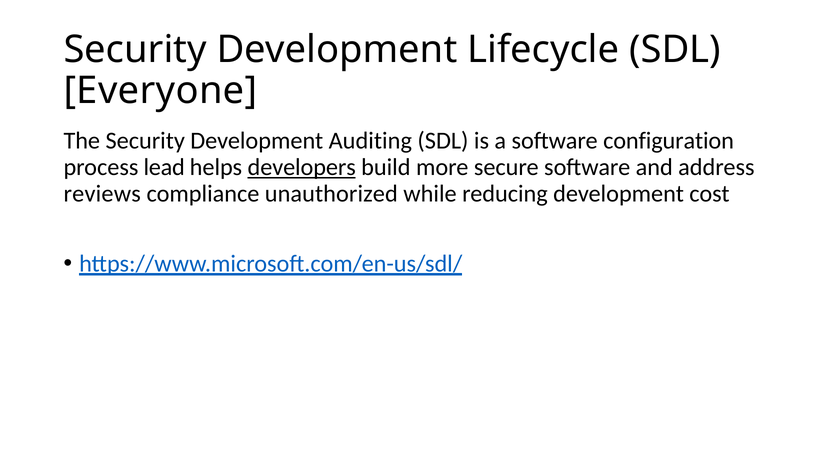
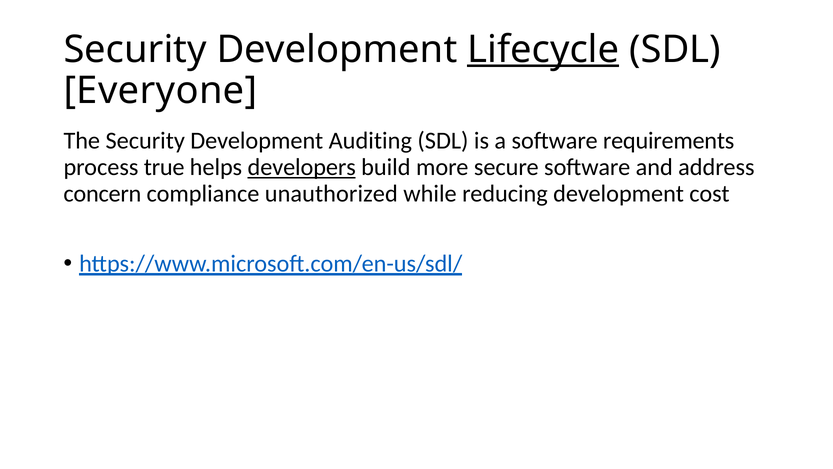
Lifecycle underline: none -> present
configuration: configuration -> requirements
lead: lead -> true
reviews: reviews -> concern
